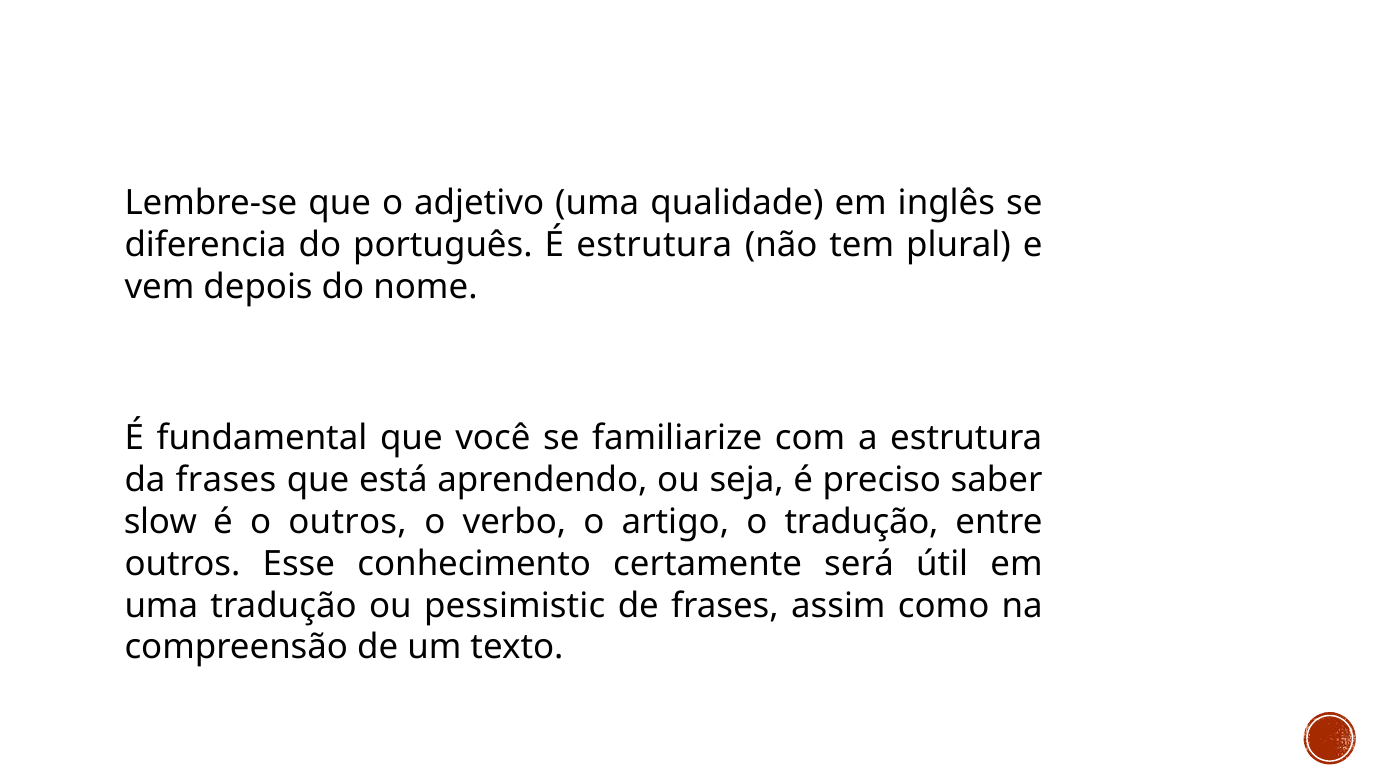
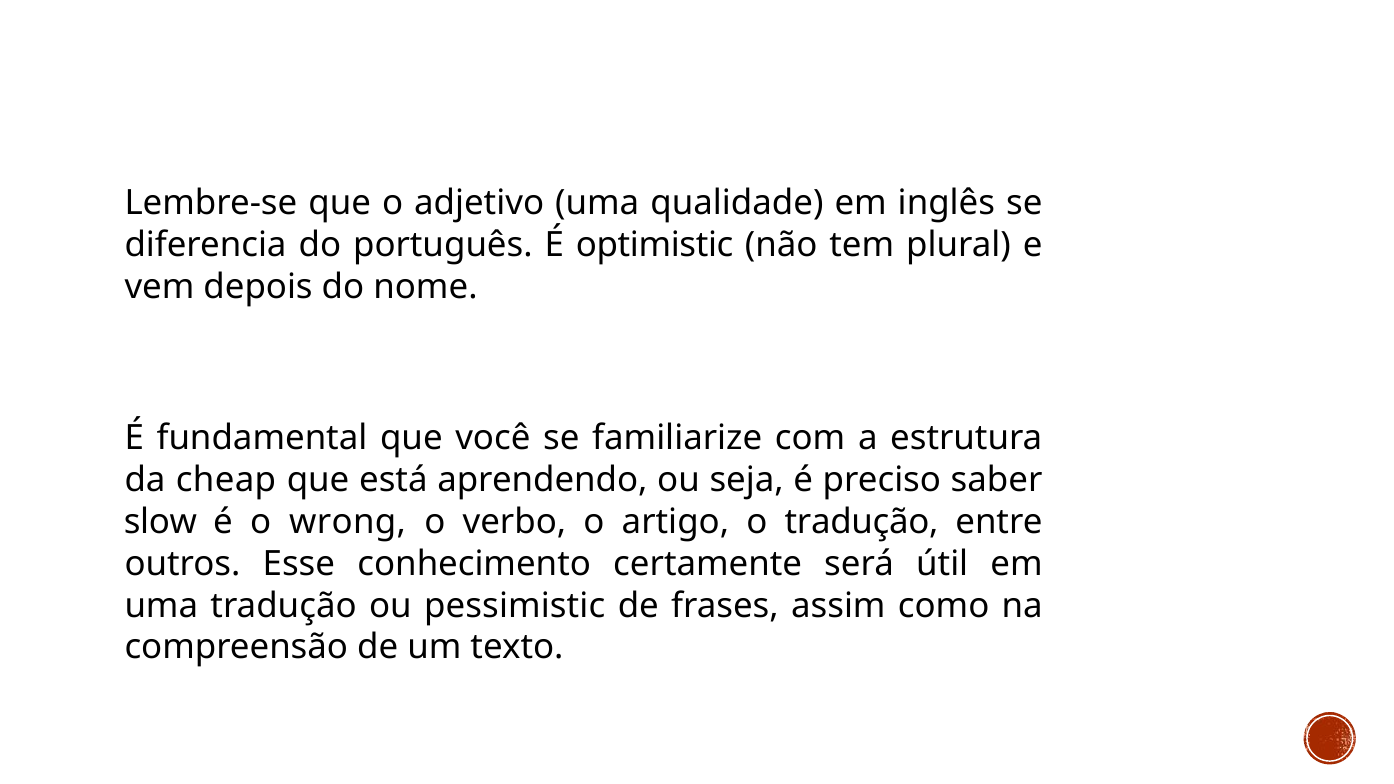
É estrutura: estrutura -> optimistic
da frases: frases -> cheap
o outros: outros -> wrong
